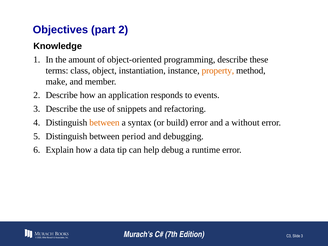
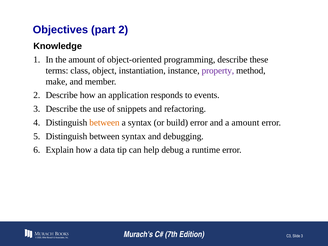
property colour: orange -> purple
a without: without -> amount
between period: period -> syntax
